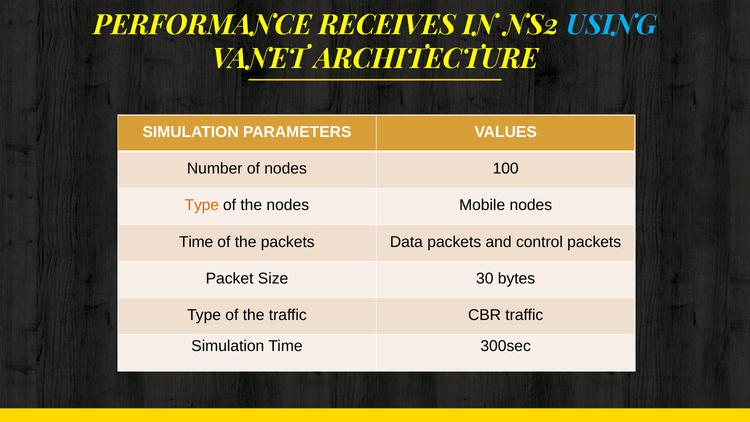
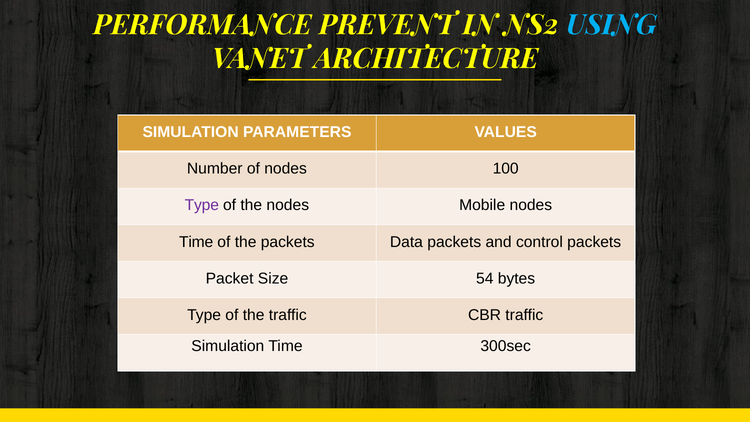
RECEIVES: RECEIVES -> PREVENT
Type at (202, 205) colour: orange -> purple
30: 30 -> 54
